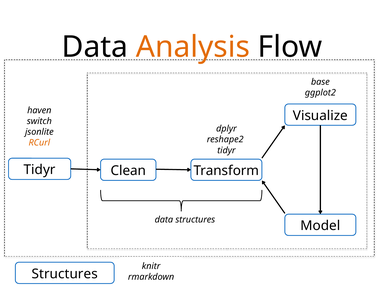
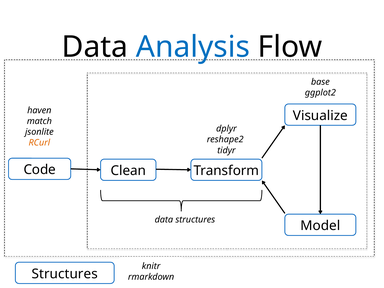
Analysis colour: orange -> blue
switch: switch -> match
Tidyr at (40, 170): Tidyr -> Code
